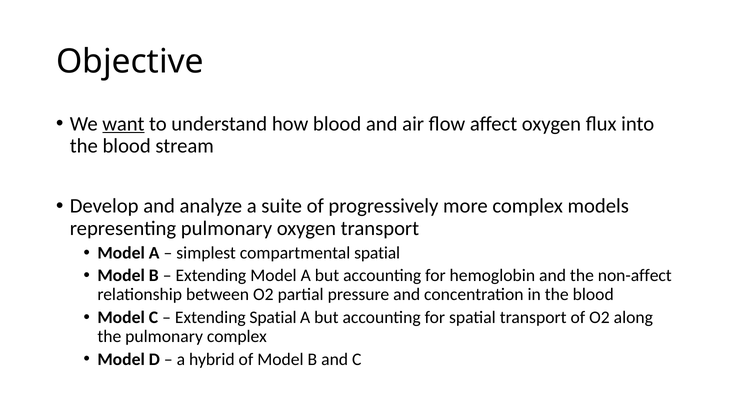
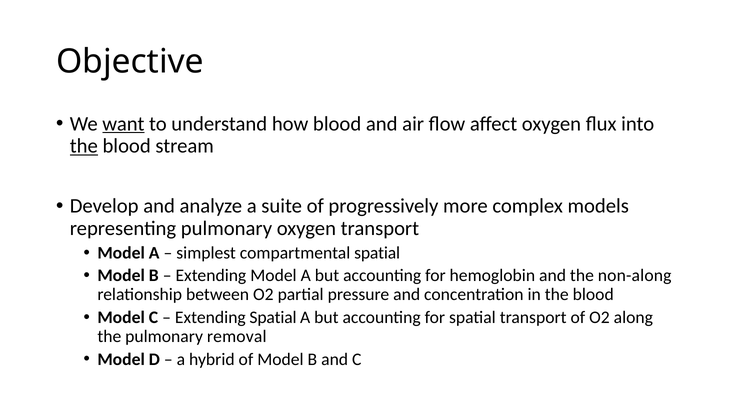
the at (84, 146) underline: none -> present
non-affect: non-affect -> non-along
pulmonary complex: complex -> removal
